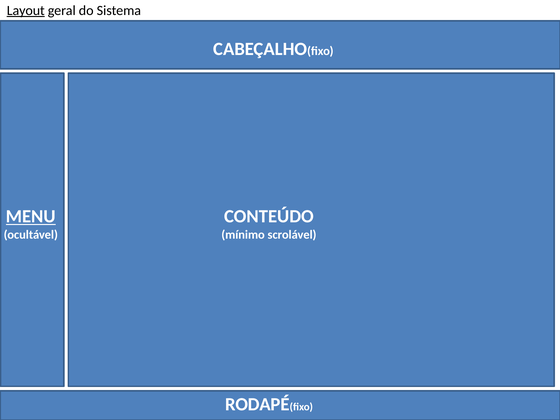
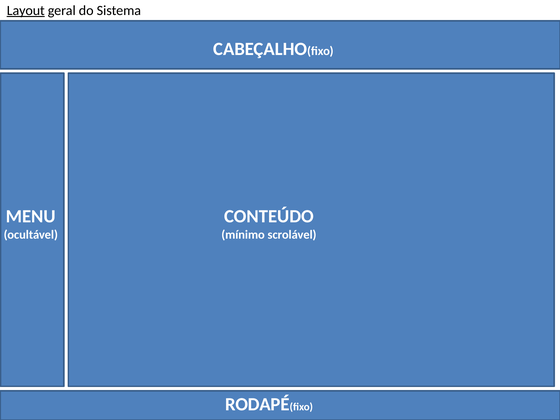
MENU underline: present -> none
